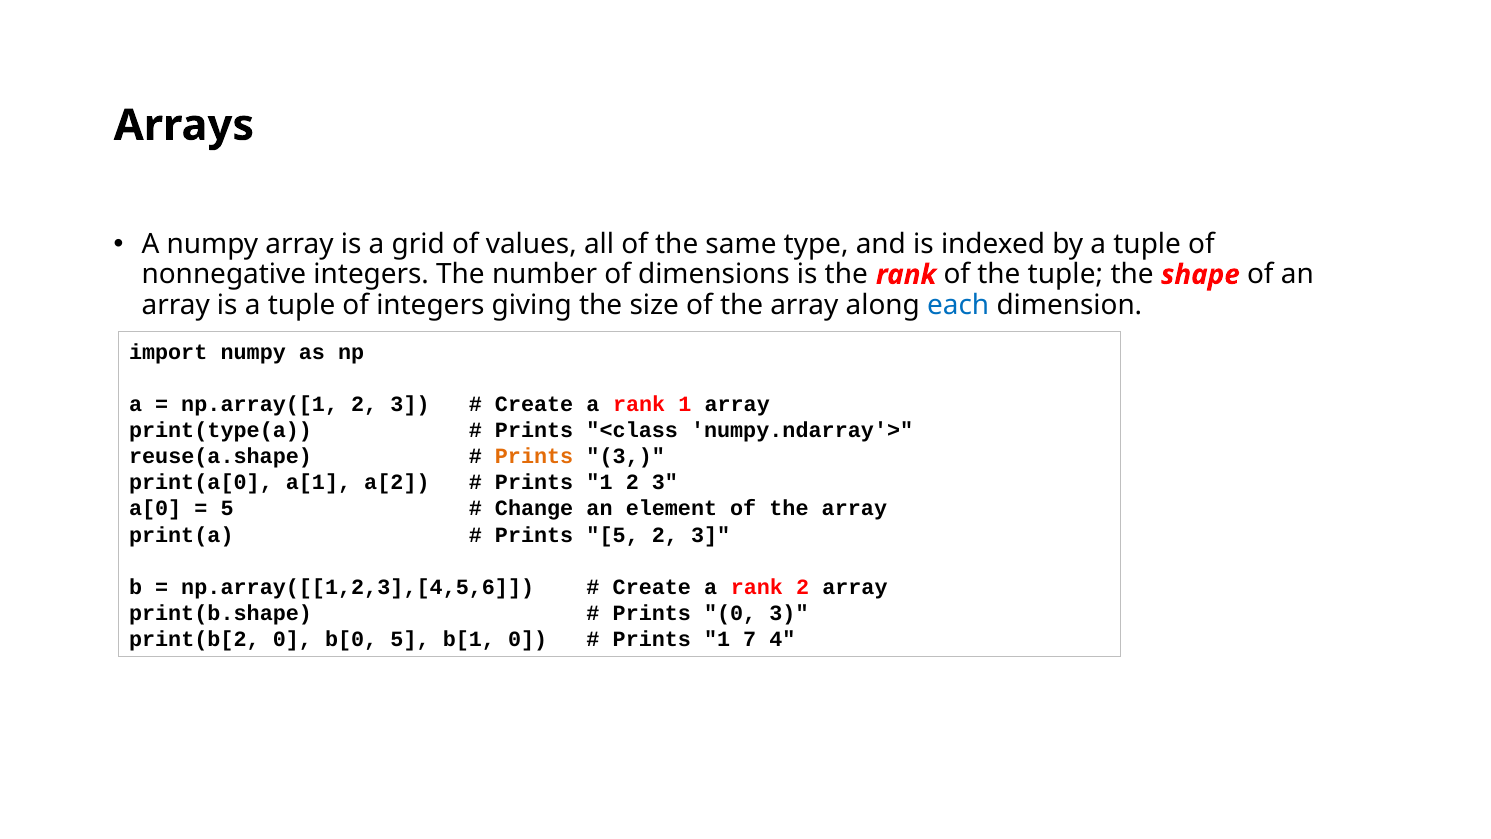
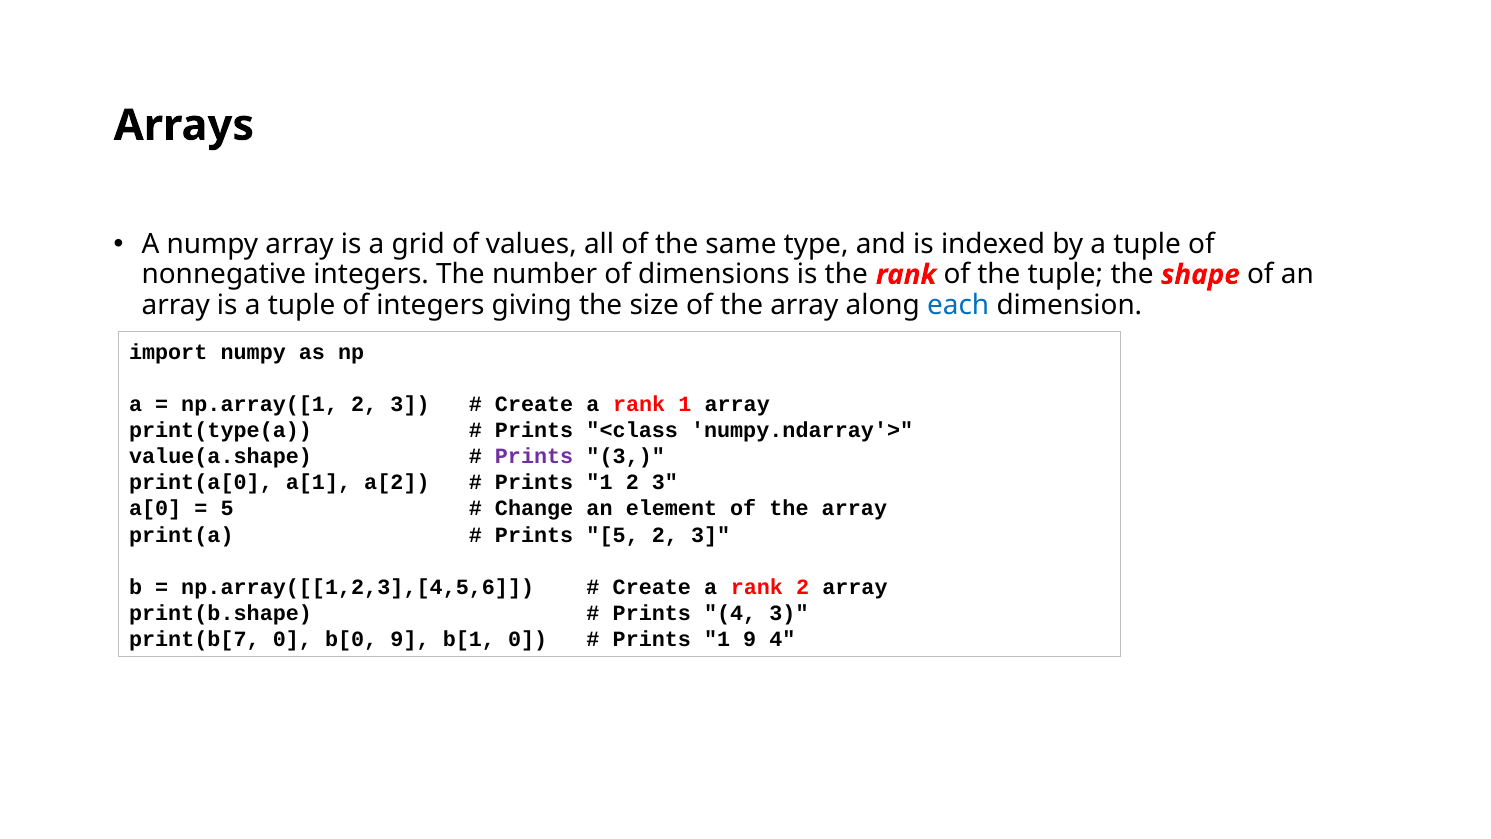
reuse(a.shape: reuse(a.shape -> value(a.shape
Prints at (534, 456) colour: orange -> purple
Prints 0: 0 -> 4
print(b[2: print(b[2 -> print(b[7
b[0 5: 5 -> 9
1 7: 7 -> 9
